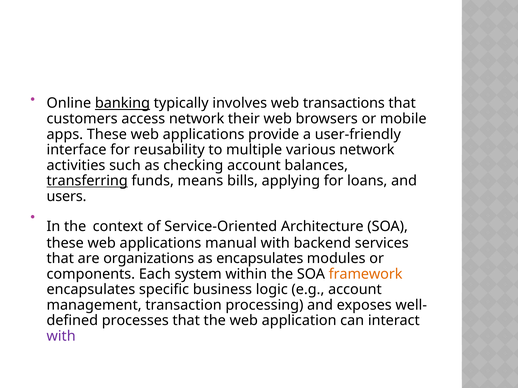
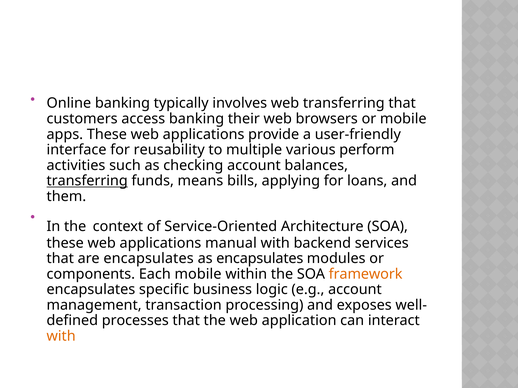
banking at (122, 103) underline: present -> none
web transactions: transactions -> transferring
access network: network -> banking
various network: network -> perform
users: users -> them
are organizations: organizations -> encapsulates
Each system: system -> mobile
with at (61, 336) colour: purple -> orange
